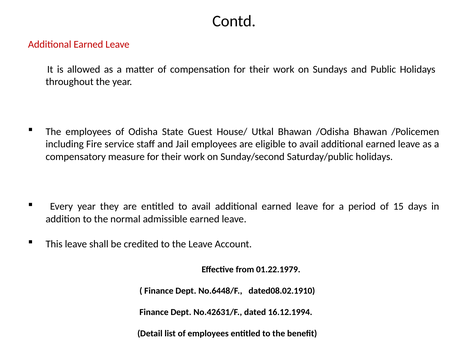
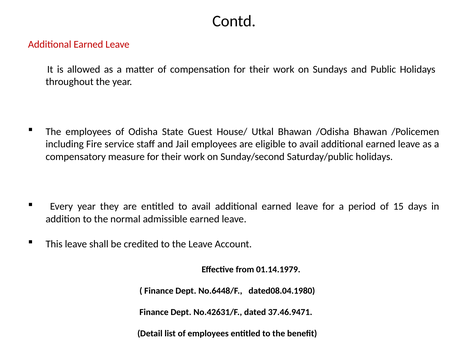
01.22.1979: 01.22.1979 -> 01.14.1979
dated08.02.1910: dated08.02.1910 -> dated08.04.1980
16.12.1994: 16.12.1994 -> 37.46.9471
